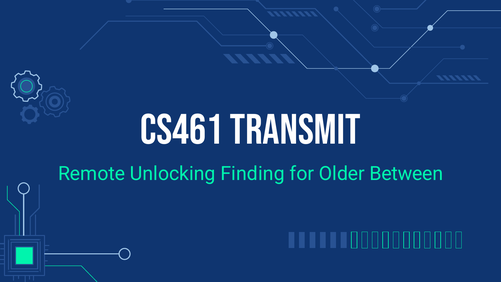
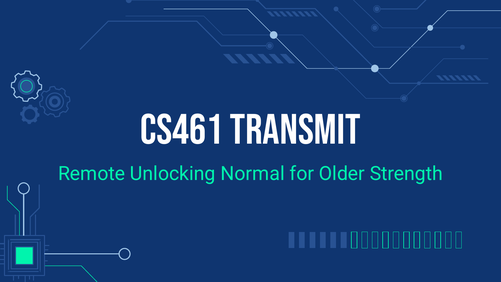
Finding: Finding -> Normal
Between: Between -> Strength
